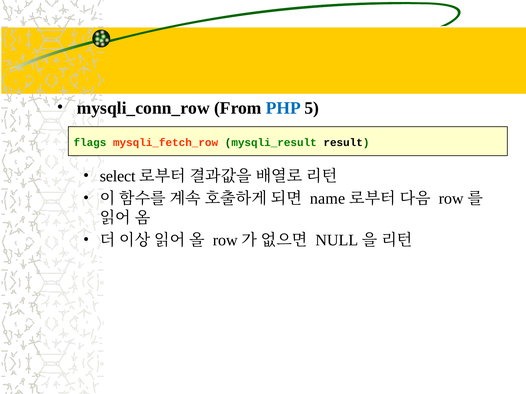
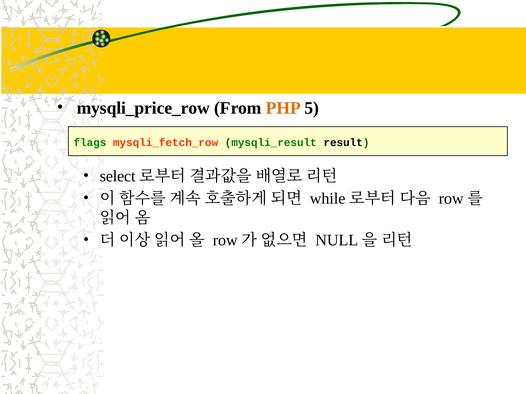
mysqli_conn_row: mysqli_conn_row -> mysqli_price_row
PHP colour: blue -> orange
name: name -> while
